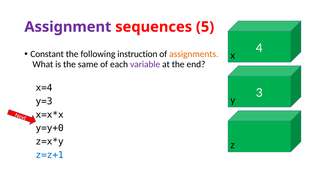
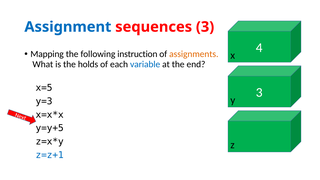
Assignment colour: purple -> blue
sequences 5: 5 -> 3
Constant: Constant -> Mapping
same: same -> holds
variable colour: purple -> blue
x=4: x=4 -> x=5
y=y+0: y=y+0 -> y=y+5
